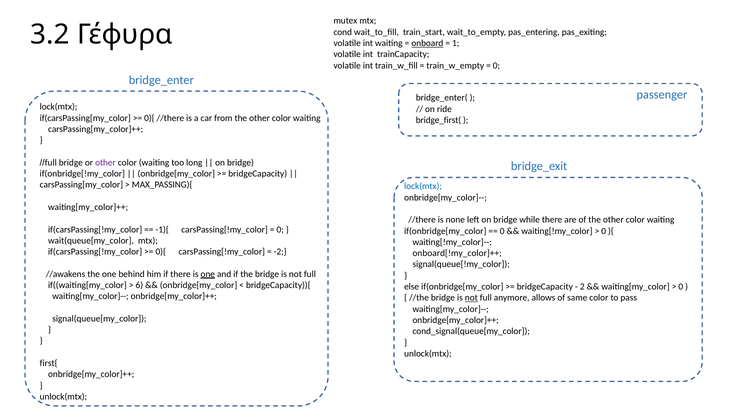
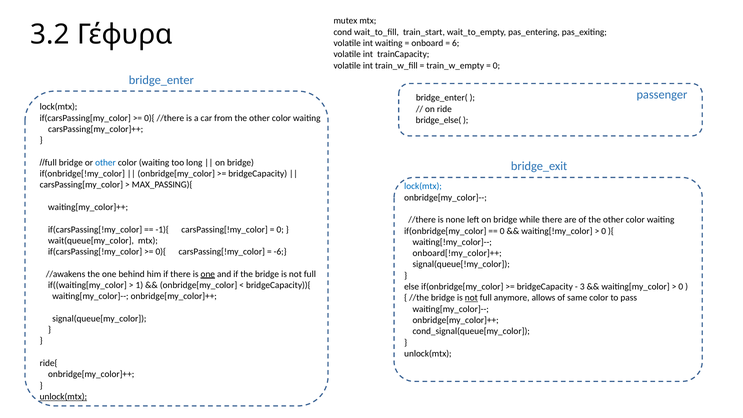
onboard underline: present -> none
1: 1 -> 6
bridge_first(: bridge_first( -> bridge_else(
other at (105, 163) colour: purple -> blue
-2: -2 -> -6
6: 6 -> 1
2: 2 -> 3
first{: first{ -> ride{
unlock(mtx at (63, 397) underline: none -> present
